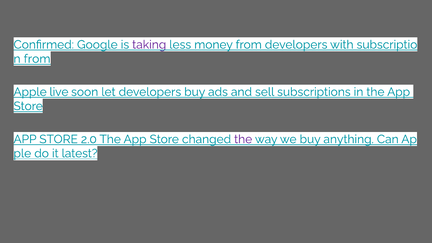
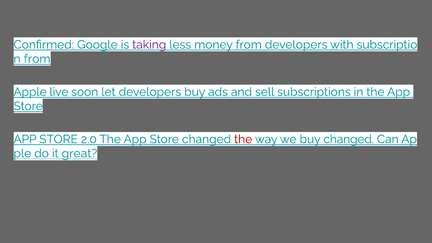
the at (243, 139) colour: purple -> red
buy anything: anything -> changed
latest: latest -> great
